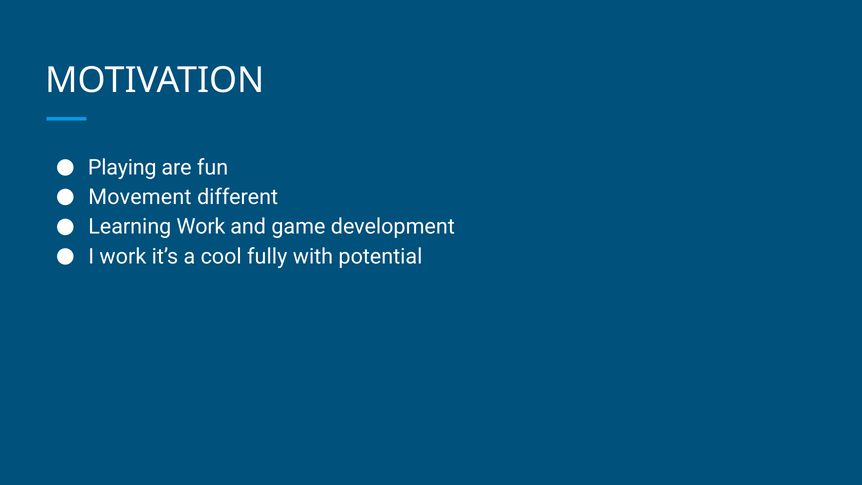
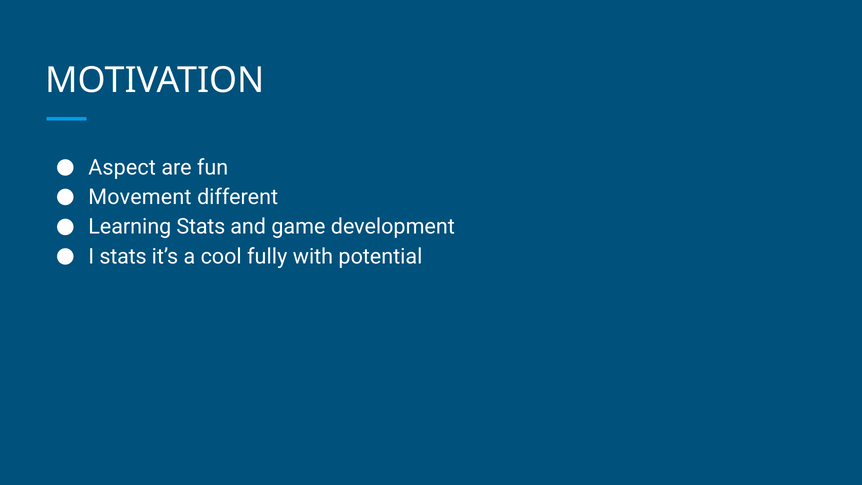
Playing: Playing -> Aspect
Learning Work: Work -> Stats
I work: work -> stats
